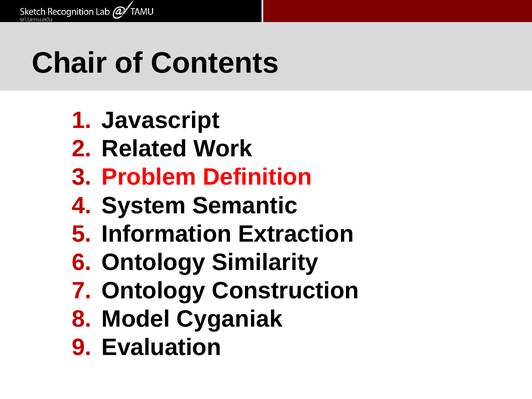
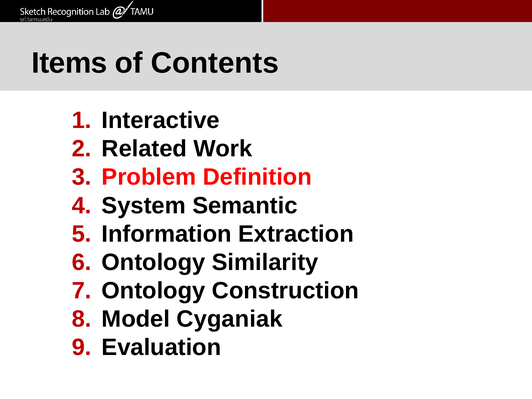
Chair: Chair -> Items
Javascript: Javascript -> Interactive
